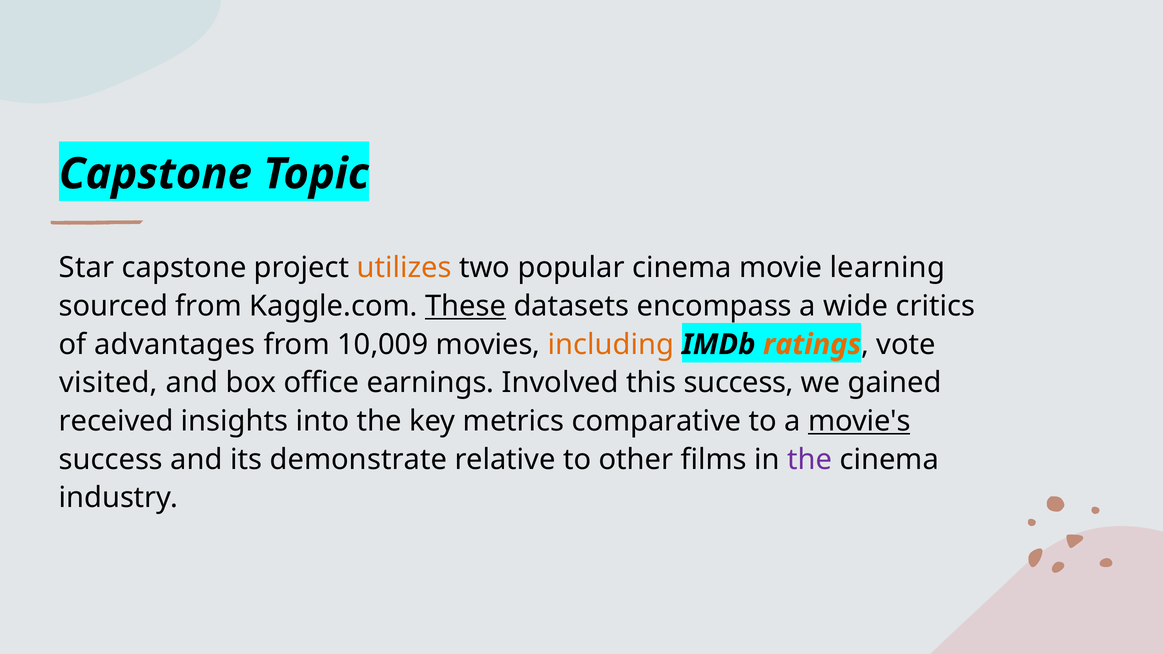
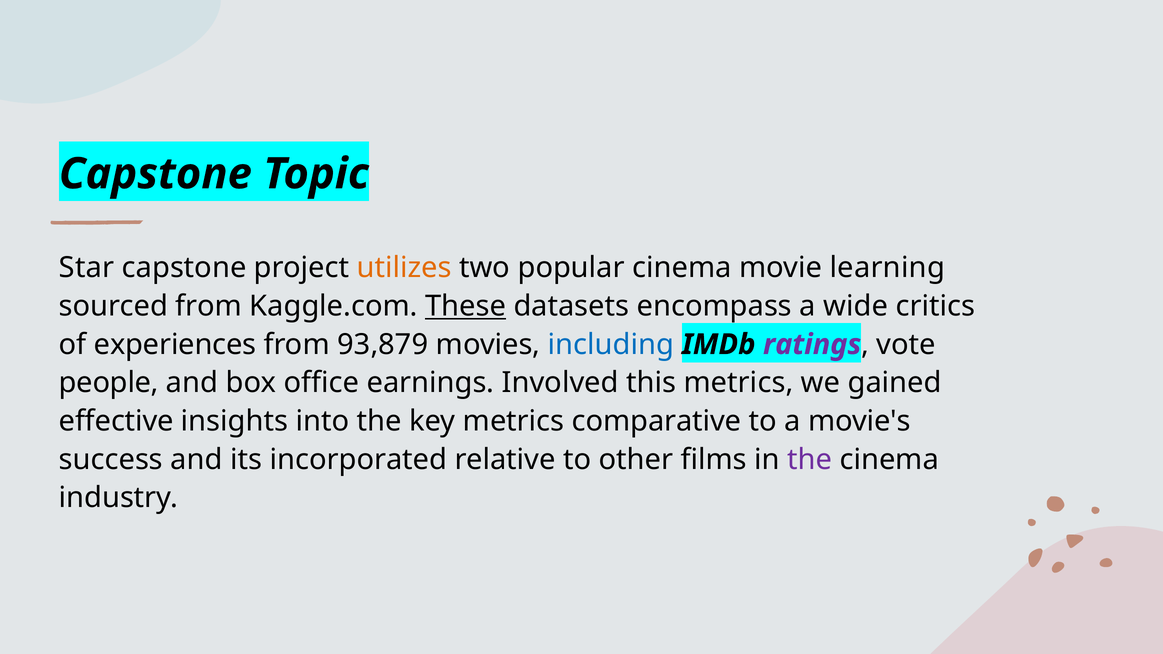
advantages: advantages -> experiences
10,009: 10,009 -> 93,879
including colour: orange -> blue
ratings colour: orange -> purple
visited: visited -> people
this success: success -> metrics
received: received -> effective
movie's underline: present -> none
demonstrate: demonstrate -> incorporated
